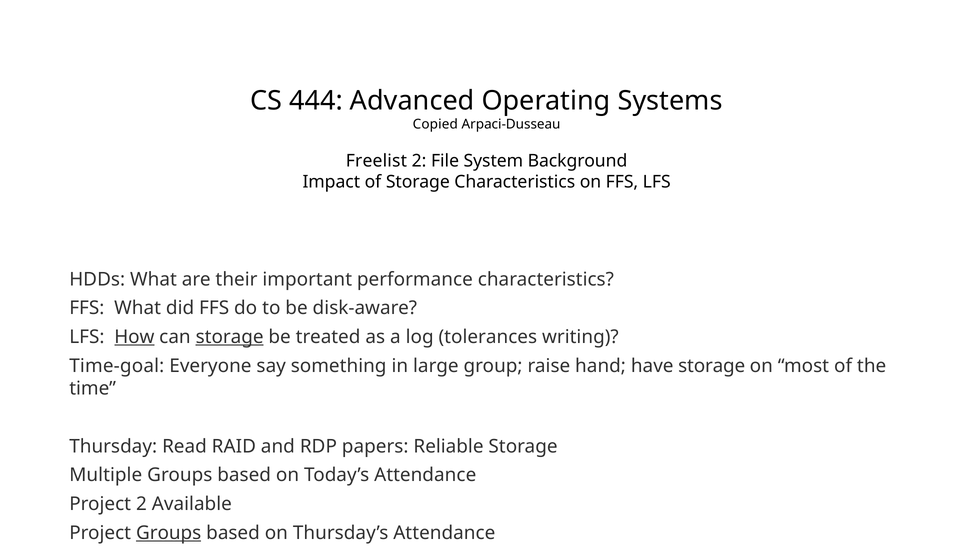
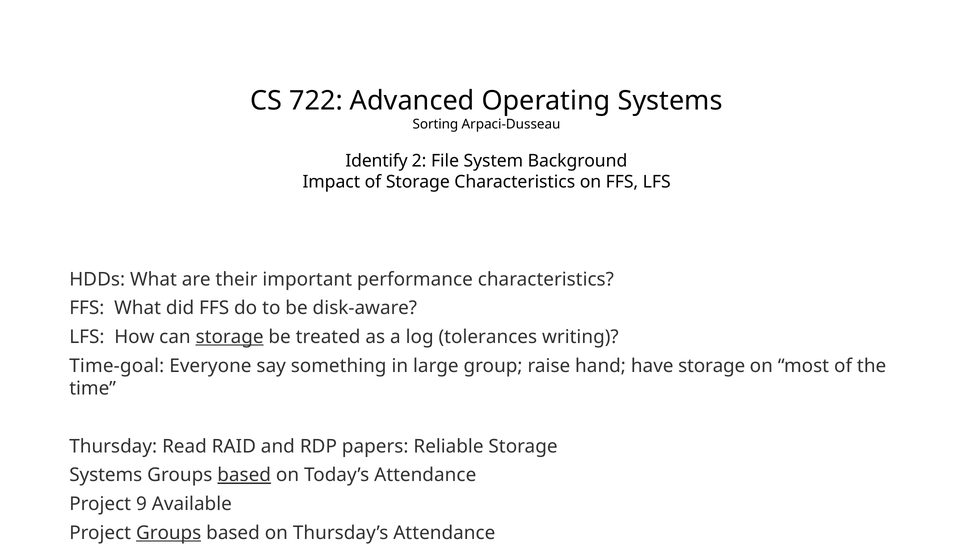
444: 444 -> 722
Copied: Copied -> Sorting
Freelist: Freelist -> Identify
How underline: present -> none
Multiple at (106, 475): Multiple -> Systems
based at (244, 475) underline: none -> present
Project 2: 2 -> 9
